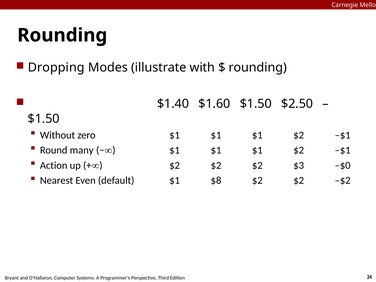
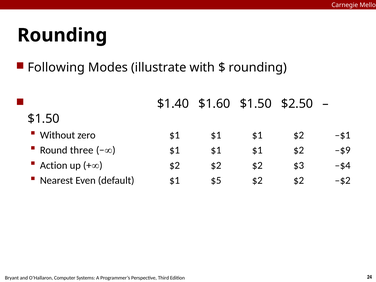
Dropping: Dropping -> Following
many: many -> three
–$1 at (343, 150): –$1 -> –$9
–$0: –$0 -> –$4
$8: $8 -> $5
